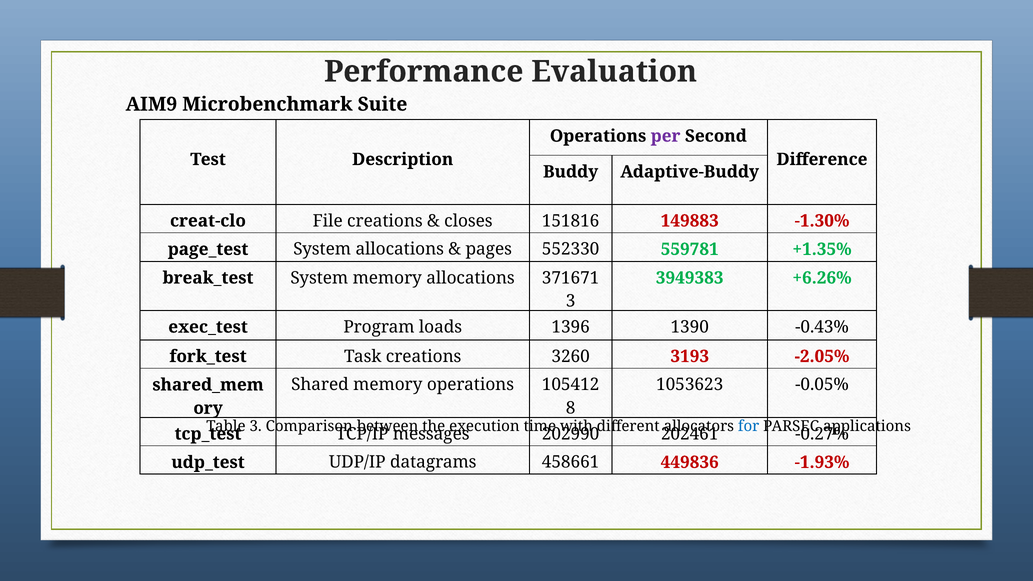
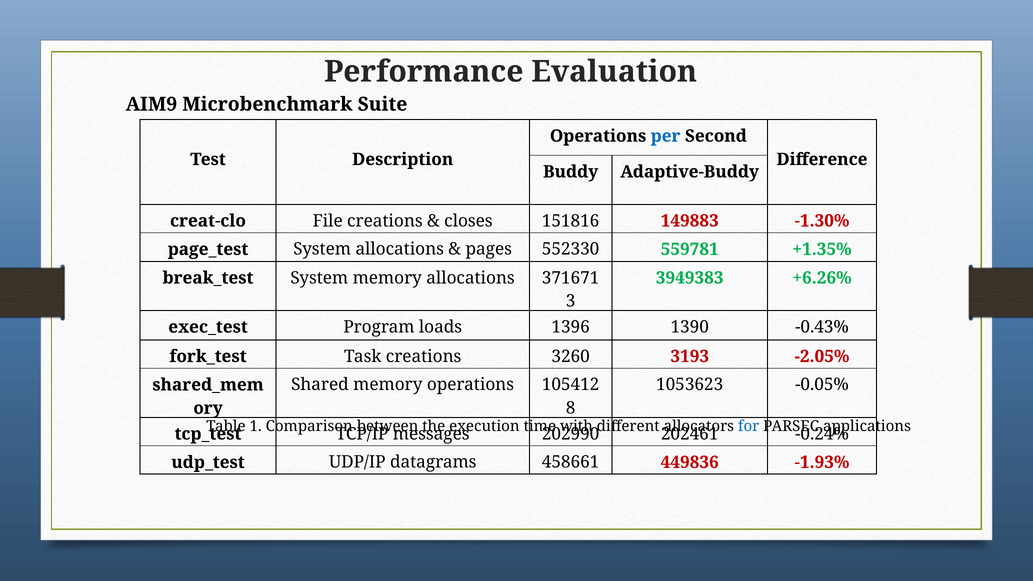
per colour: purple -> blue
3 at (256, 426): 3 -> 1
-0.27%: -0.27% -> -0.24%
